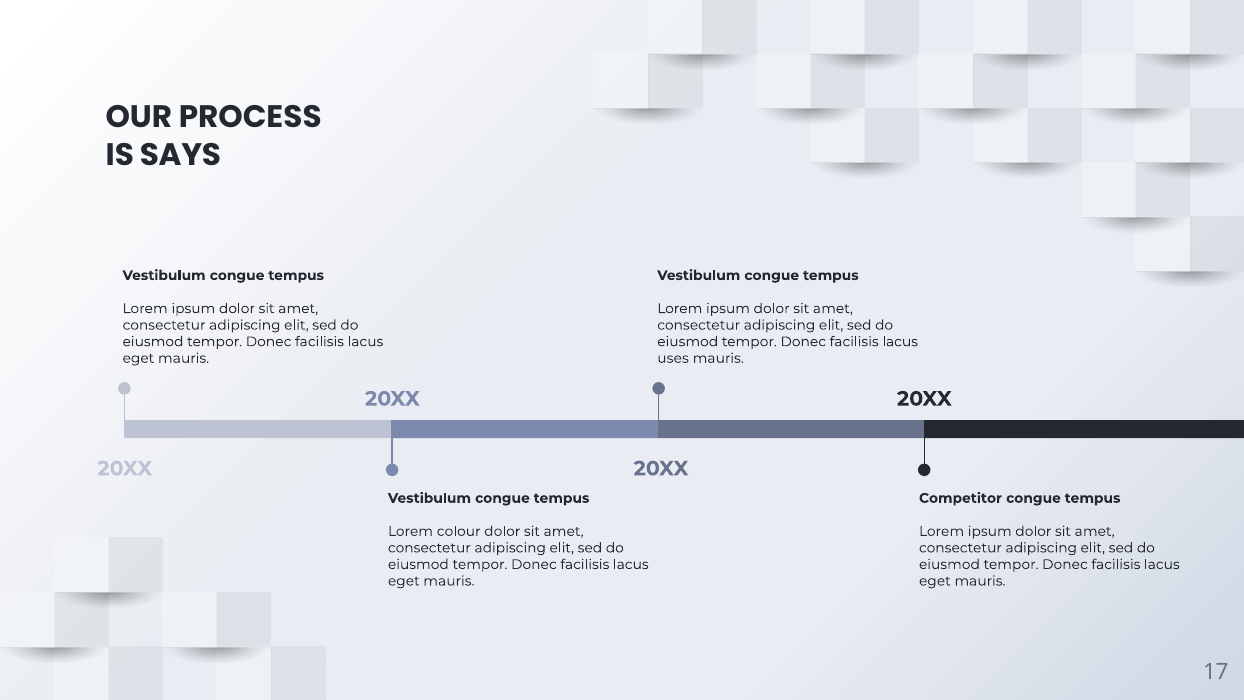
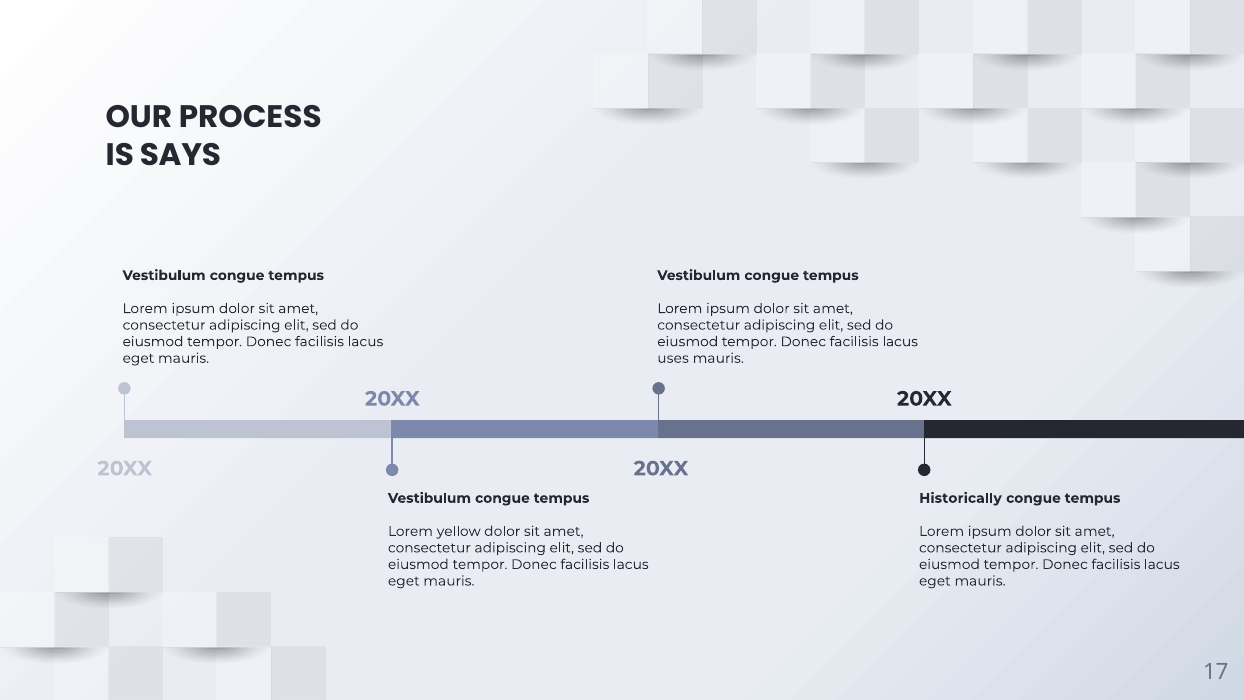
Competitor: Competitor -> Historically
colour: colour -> yellow
